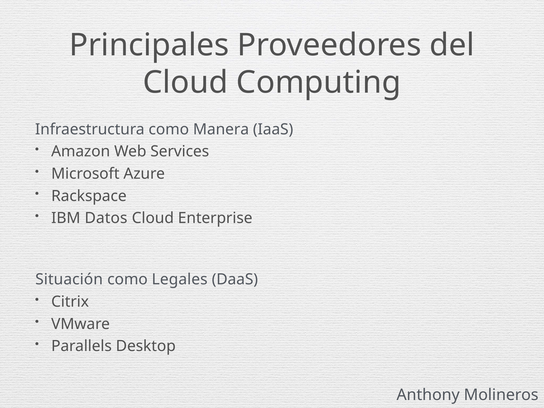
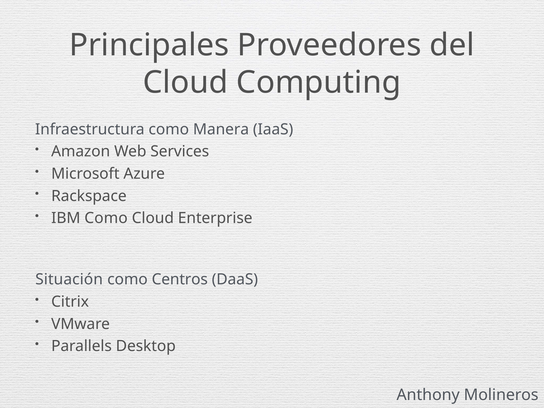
IBM Datos: Datos -> Como
Legales: Legales -> Centros
